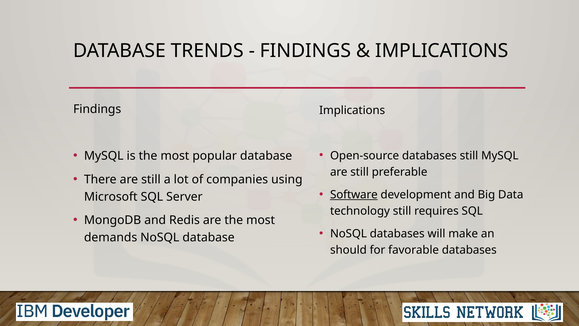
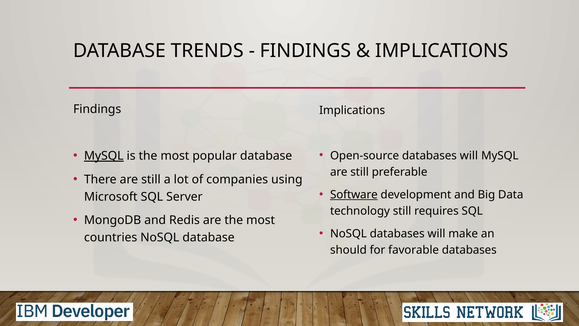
MySQL at (104, 156) underline: none -> present
Open-source databases still: still -> will
demands: demands -> countries
